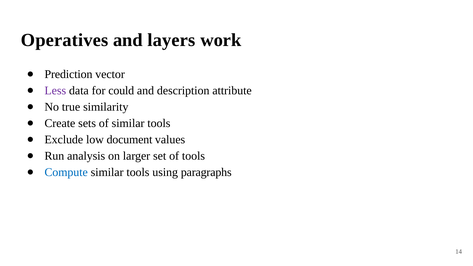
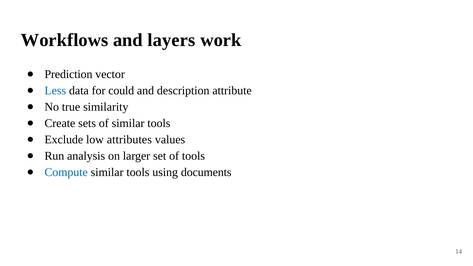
Operatives: Operatives -> Workflows
Less colour: purple -> blue
document: document -> attributes
paragraphs: paragraphs -> documents
